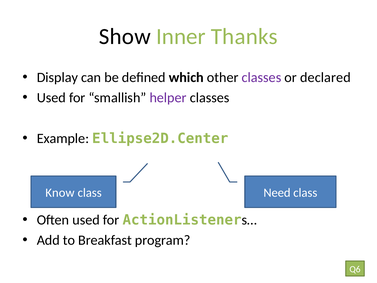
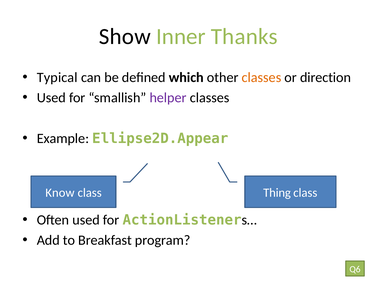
Display: Display -> Typical
classes at (262, 77) colour: purple -> orange
declared: declared -> direction
Ellipse2D.Center: Ellipse2D.Center -> Ellipse2D.Appear
Need: Need -> Thing
